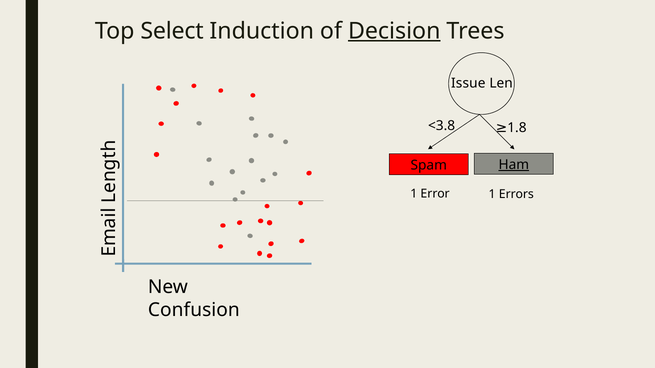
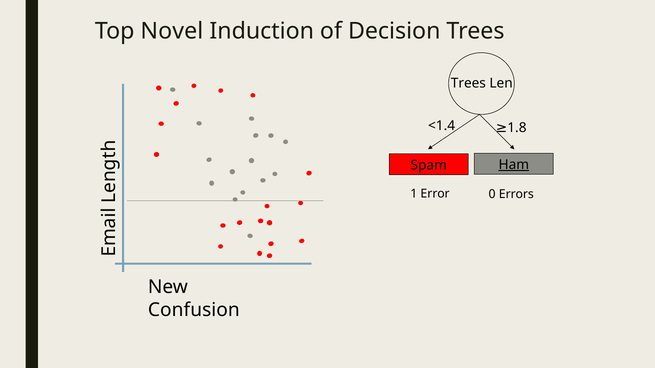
Select: Select -> Novel
Decision underline: present -> none
Issue at (468, 83): Issue -> Trees
<3.8: <3.8 -> <1.4
Error 1: 1 -> 0
